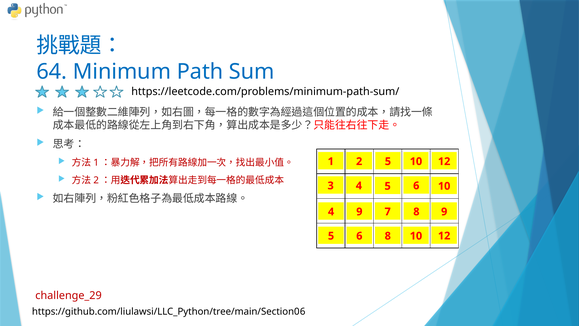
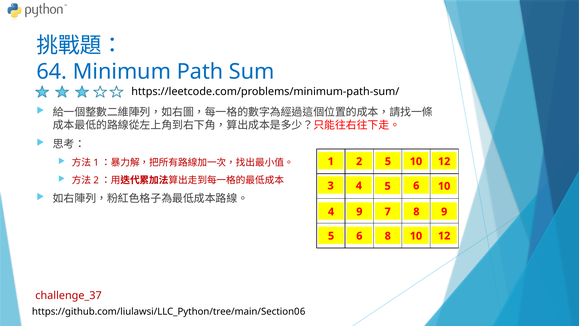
challenge_29: challenge_29 -> challenge_37
